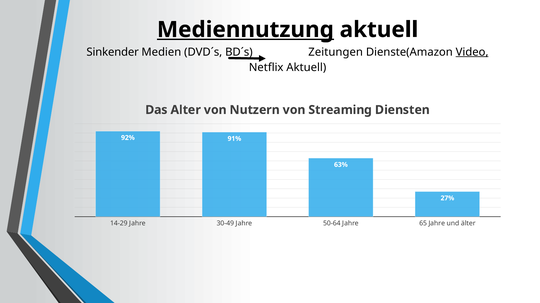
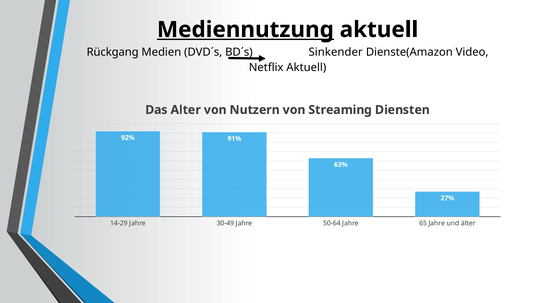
Sinkender: Sinkender -> Rückgang
Zeitungen: Zeitungen -> Sinkender
Video underline: present -> none
